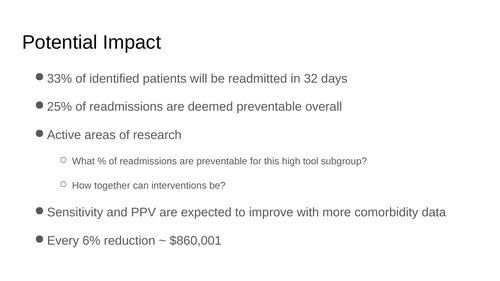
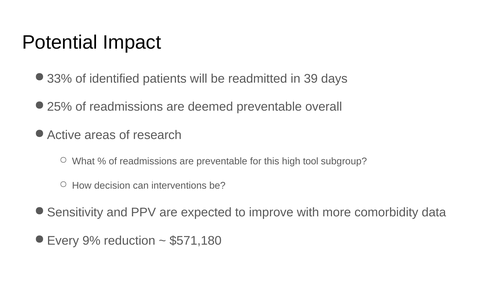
32: 32 -> 39
together: together -> decision
6%: 6% -> 9%
$860,001: $860,001 -> $571,180
